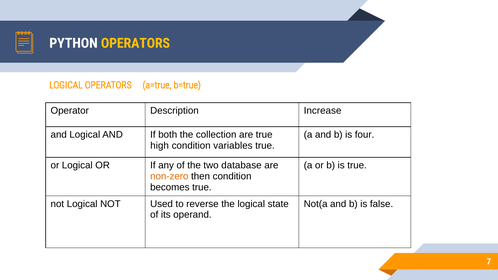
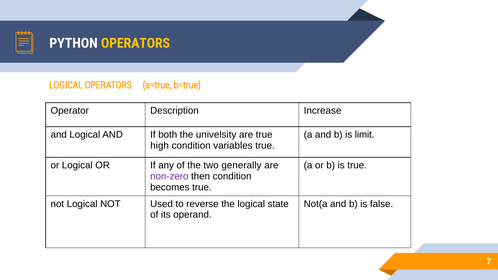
collection: collection -> univelsity
four: four -> limit
database: database -> generally
non-zero colour: orange -> purple
